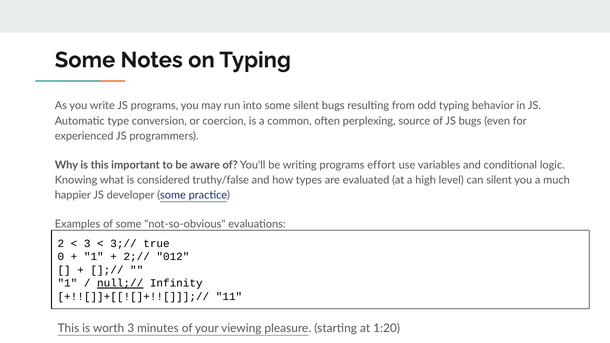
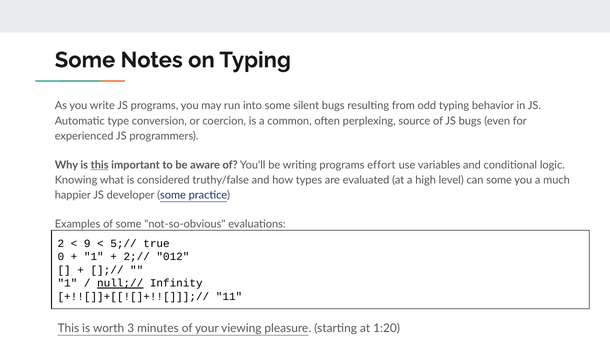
this at (100, 165) underline: none -> present
can silent: silent -> some
3 at (87, 244): 3 -> 9
3;//: 3;// -> 5;//
